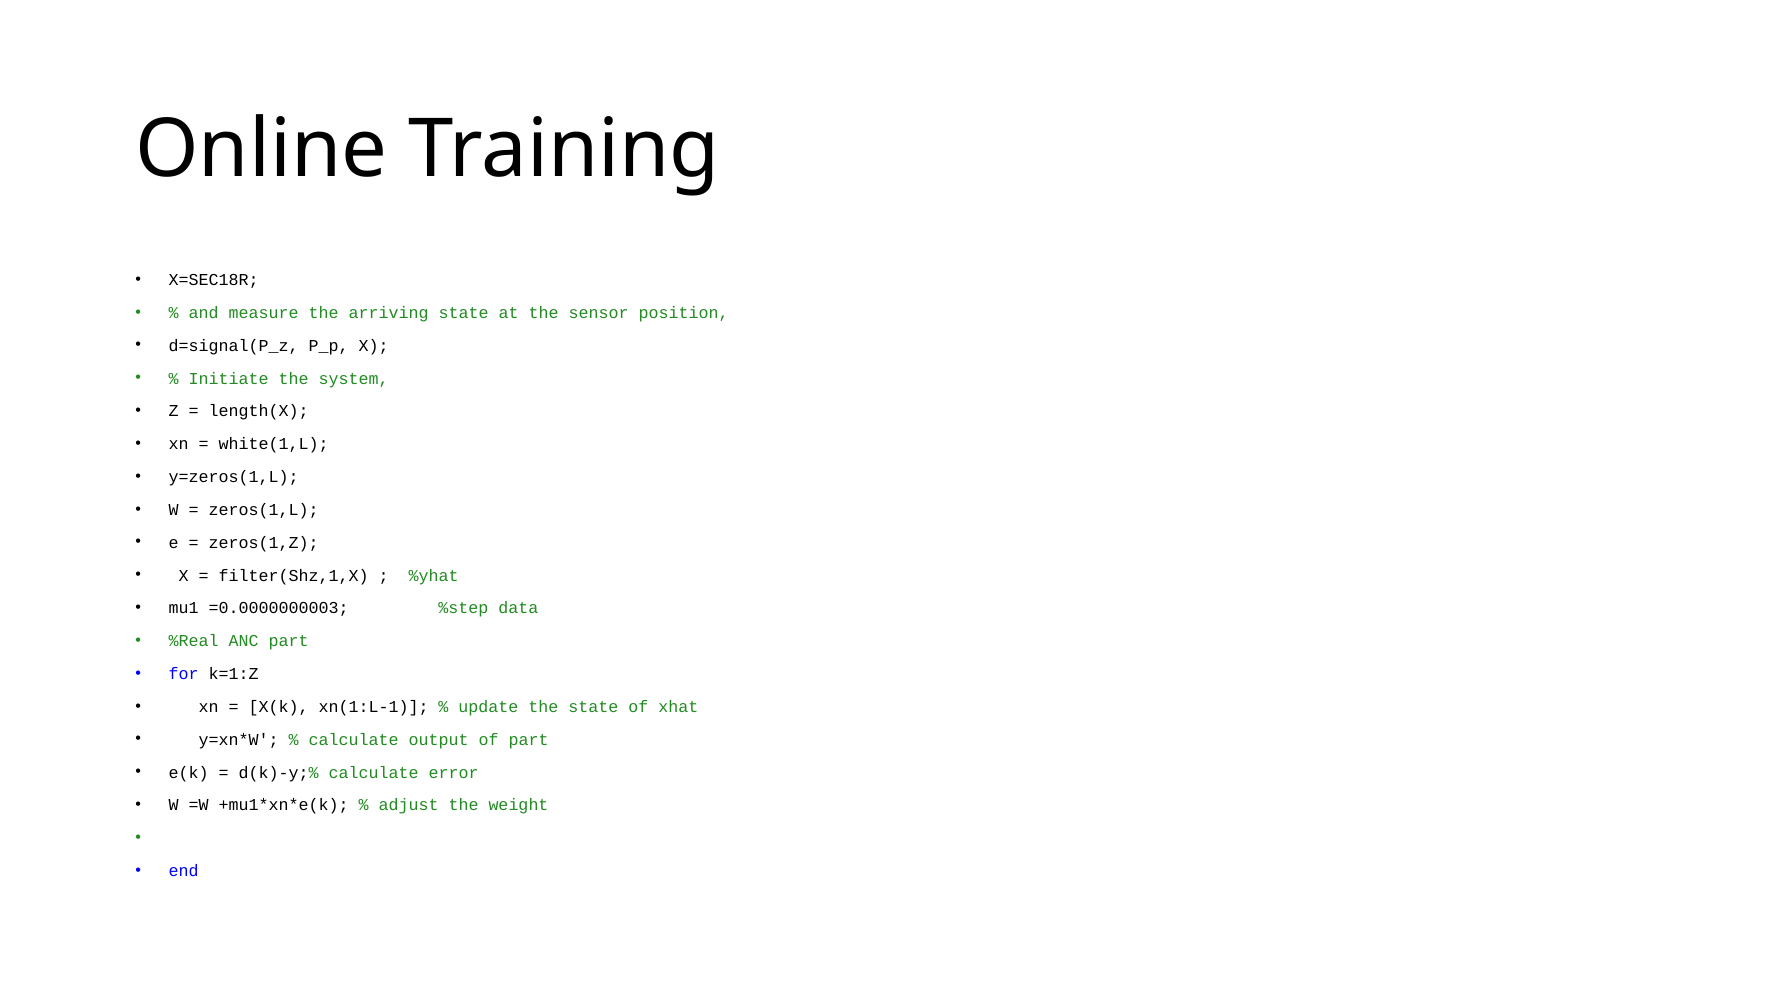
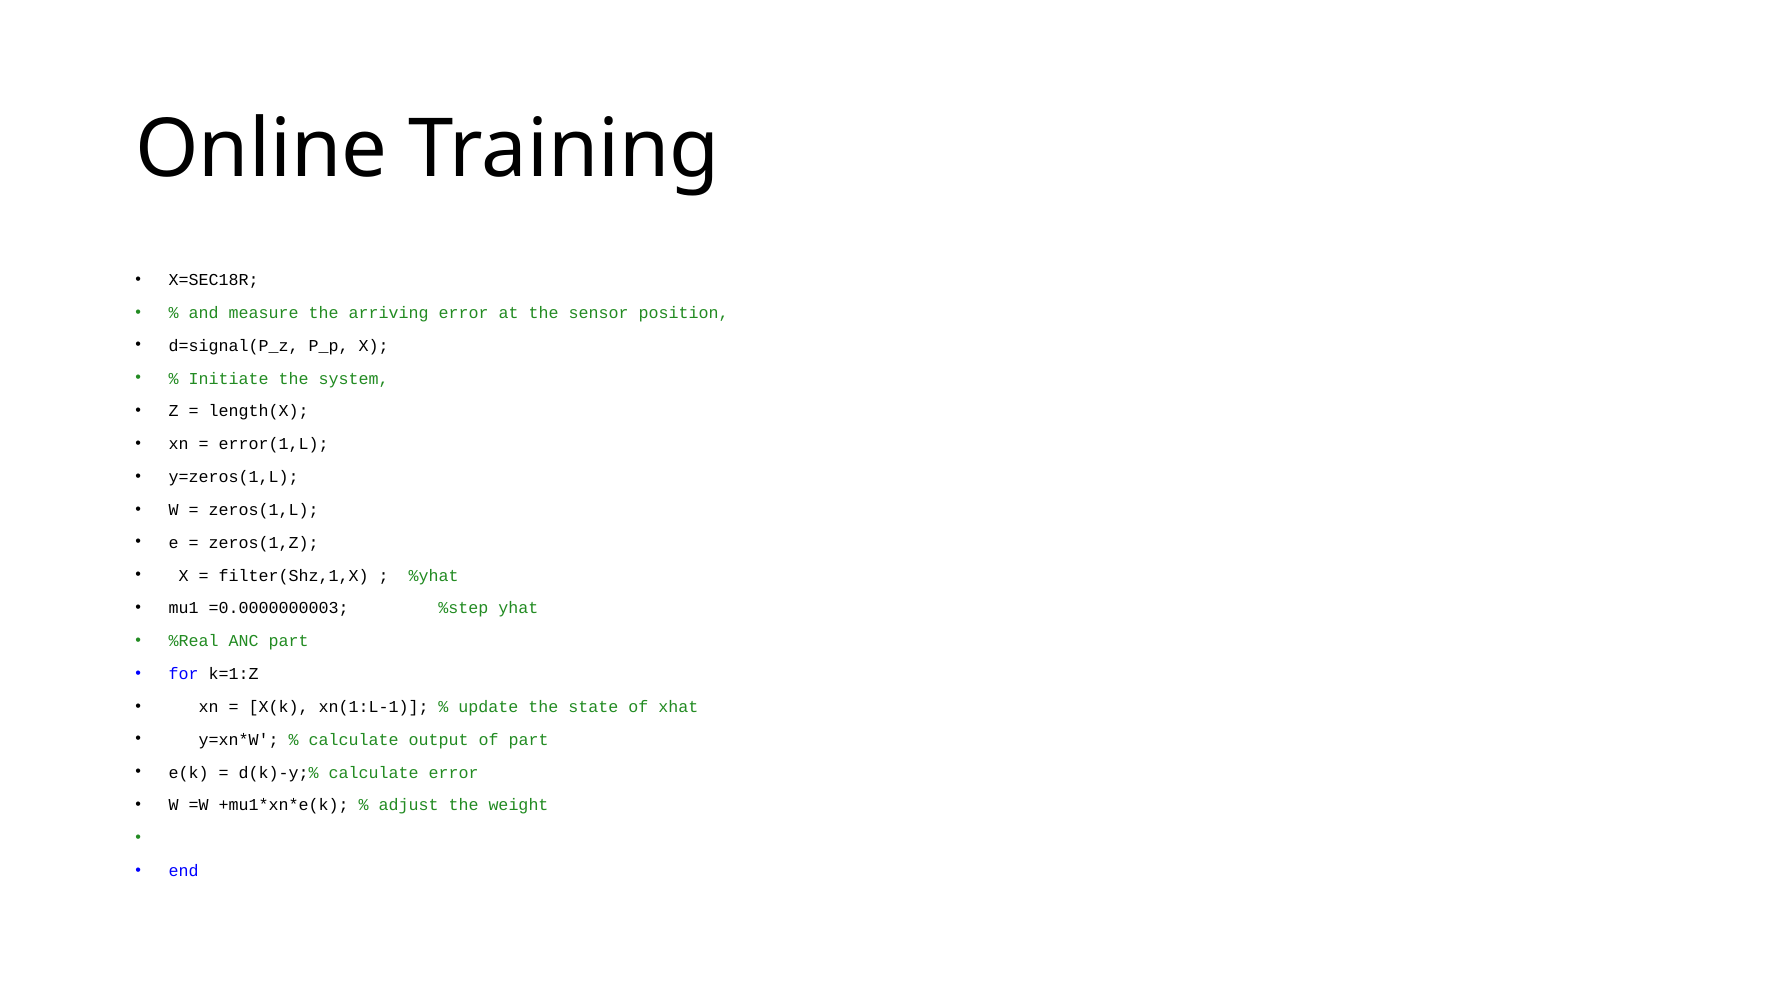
arriving state: state -> error
white(1,L: white(1,L -> error(1,L
data: data -> yhat
